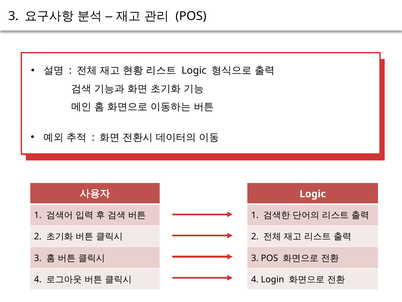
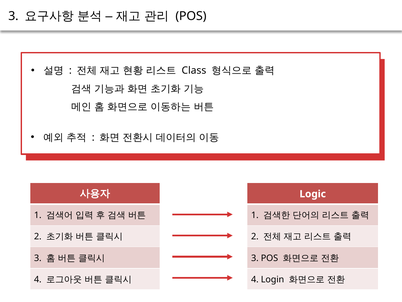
Logic at (194, 71): Logic -> Class
